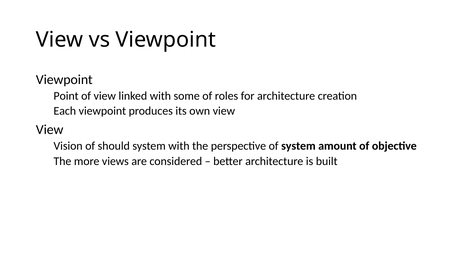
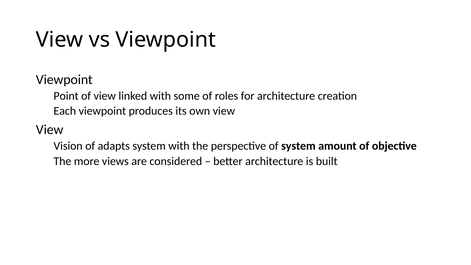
should: should -> adapts
